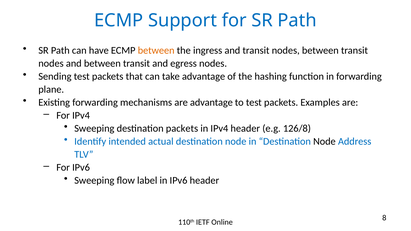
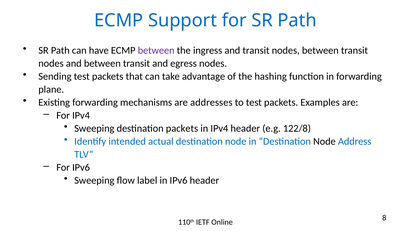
between at (156, 51) colour: orange -> purple
are advantage: advantage -> addresses
126/8: 126/8 -> 122/8
